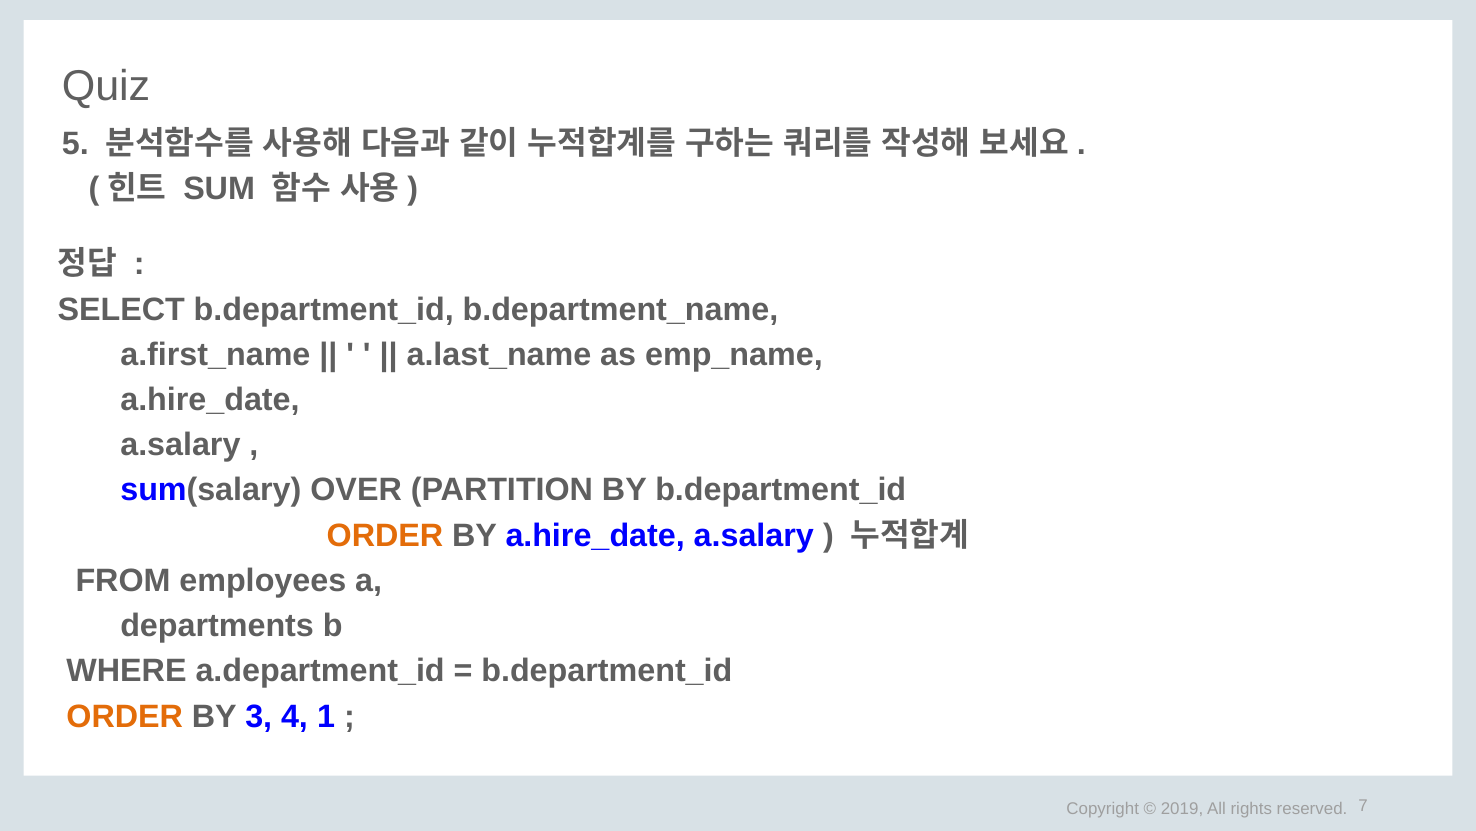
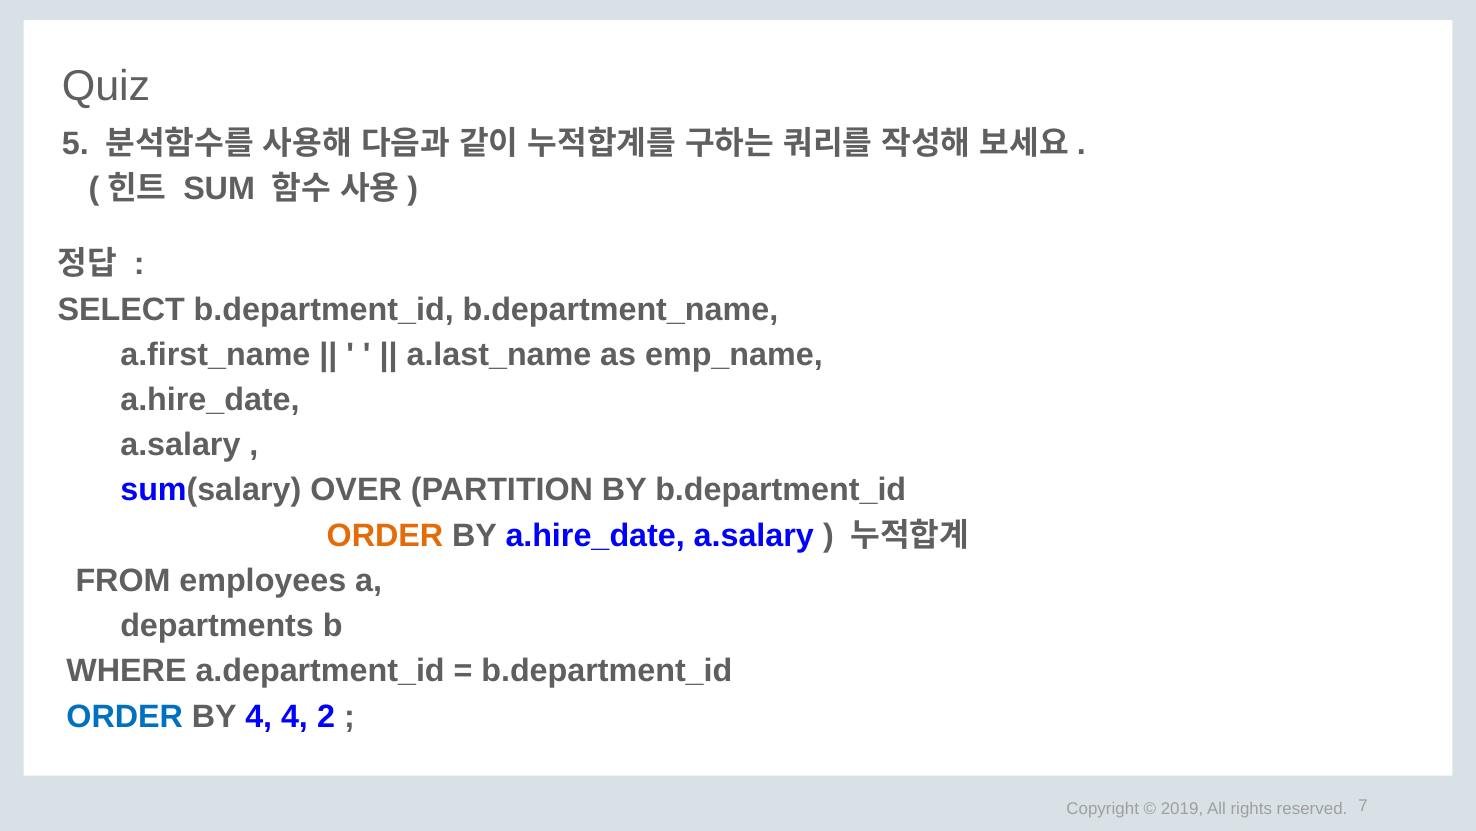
ORDER at (125, 716) colour: orange -> blue
BY 3: 3 -> 4
1: 1 -> 2
